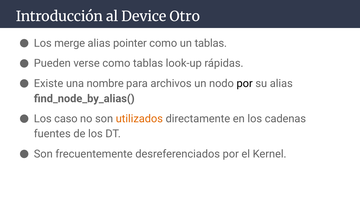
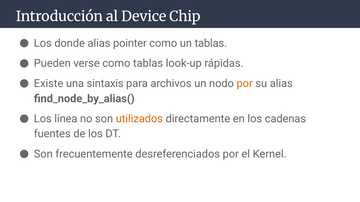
Otro: Otro -> Chip
merge: merge -> donde
nombre: nombre -> sintaxis
por at (245, 84) colour: black -> orange
caso: caso -> línea
